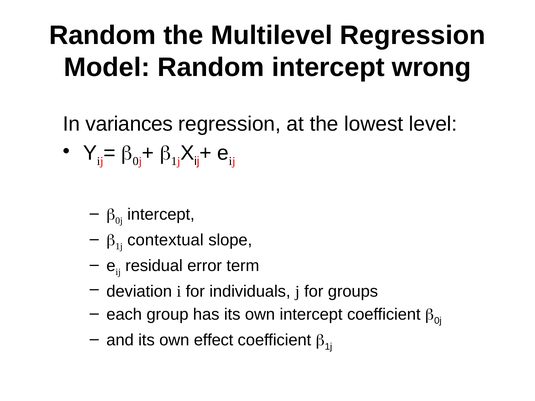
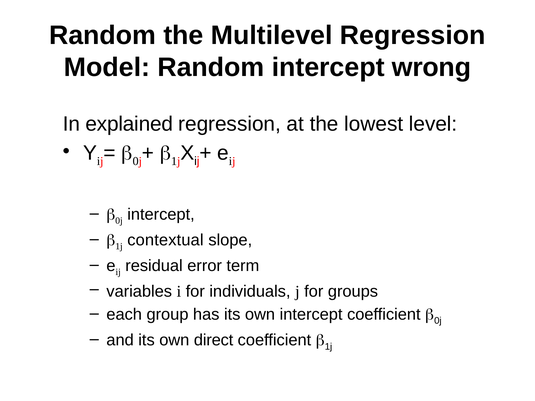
variances: variances -> explained
deviation: deviation -> variables
effect: effect -> direct
